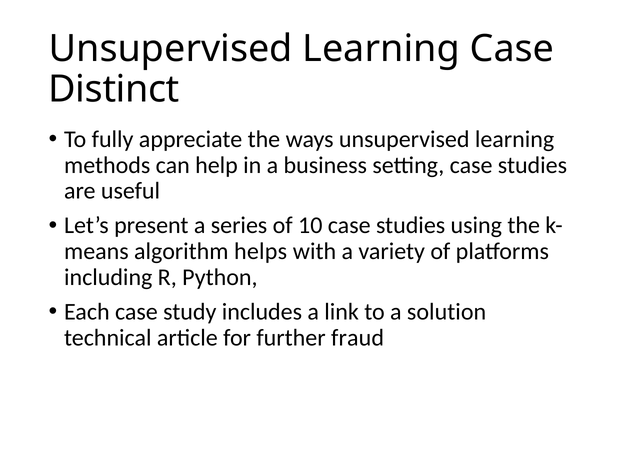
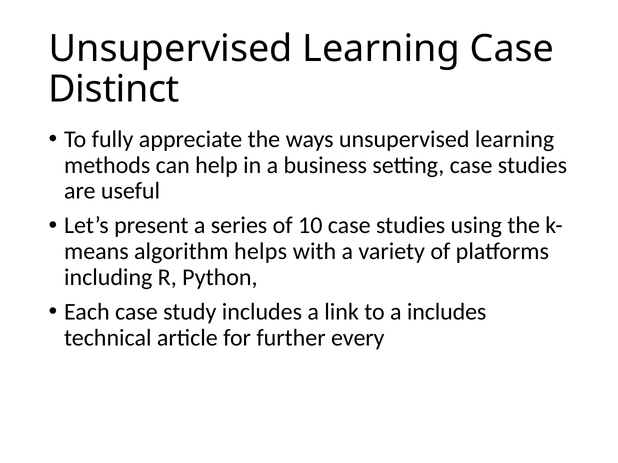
a solution: solution -> includes
fraud: fraud -> every
